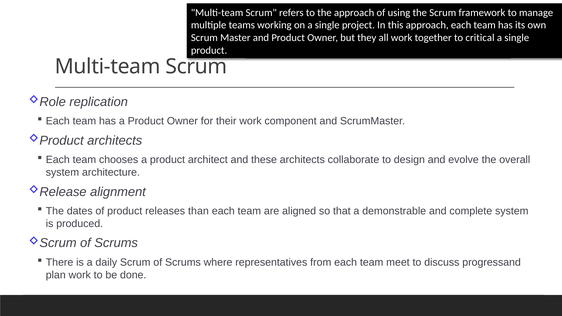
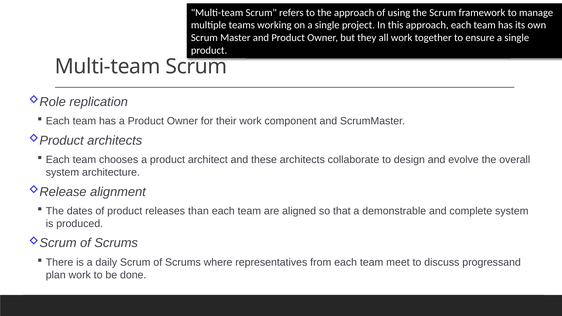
critical: critical -> ensure
